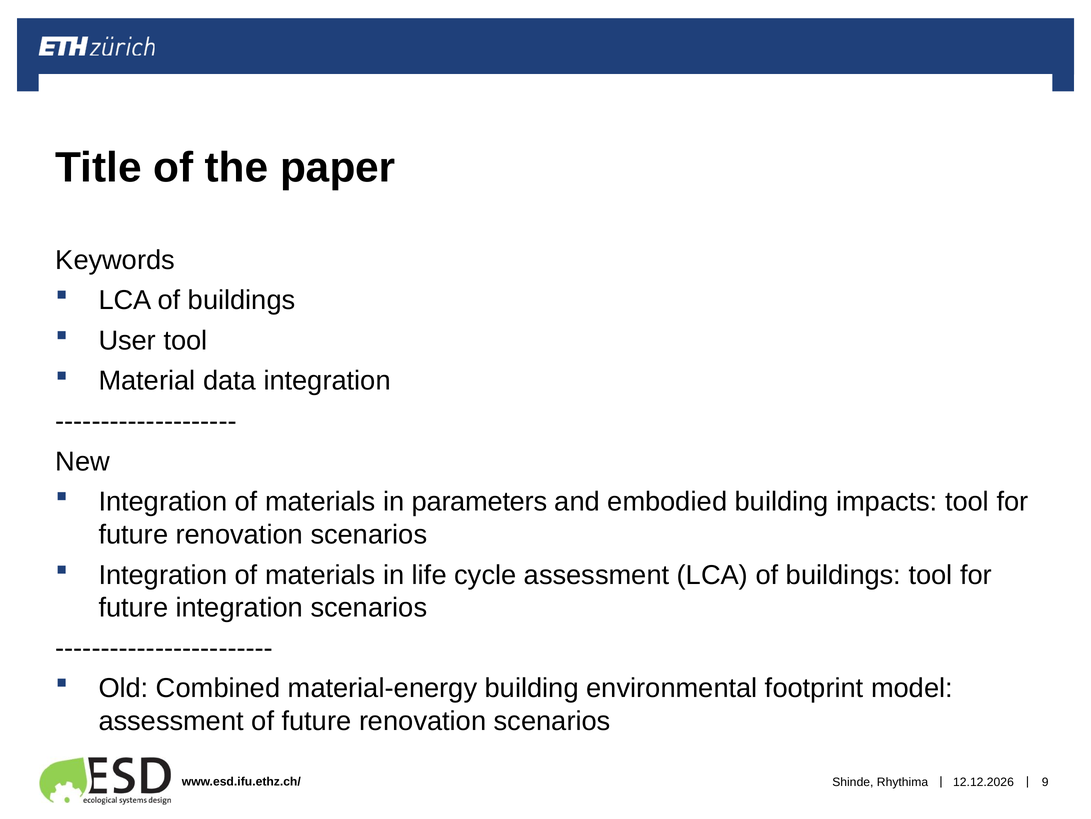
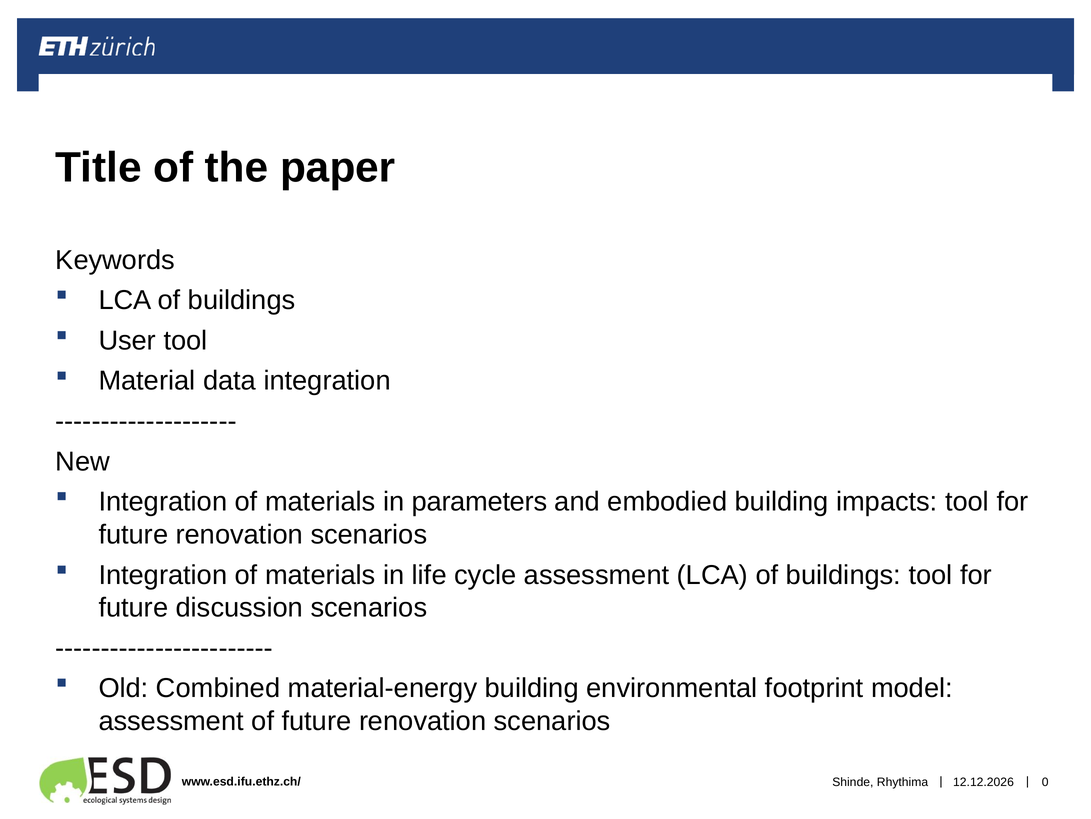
future integration: integration -> discussion
9: 9 -> 0
